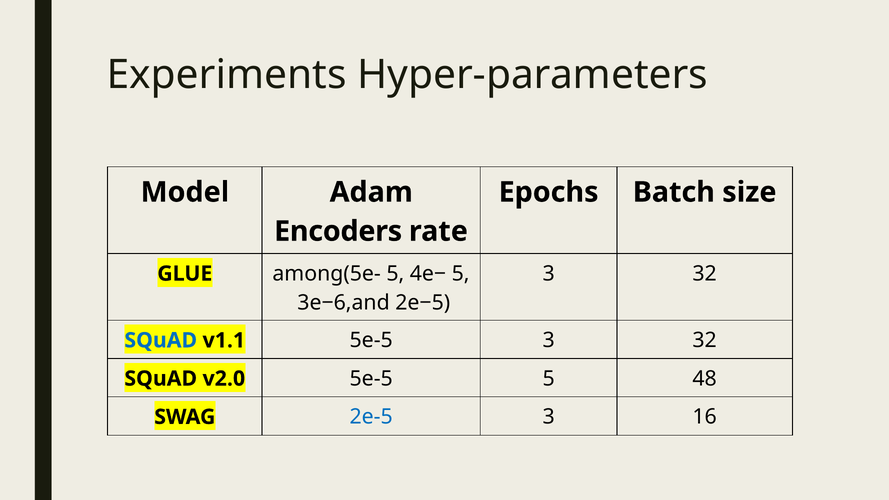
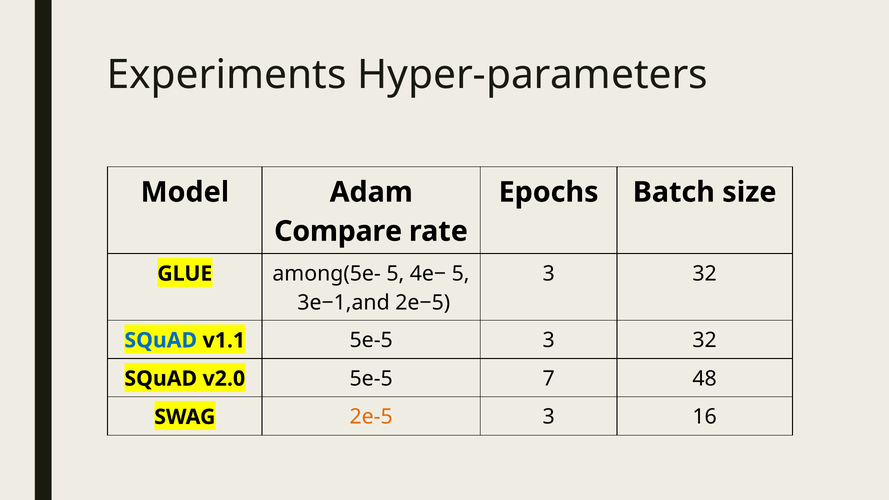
Encoders: Encoders -> Compare
3e−6,and: 3e−6,and -> 3e−1,and
5e-5 5: 5 -> 7
2e-5 colour: blue -> orange
